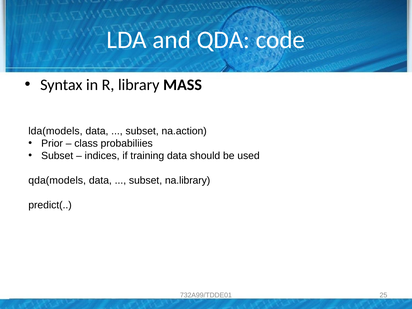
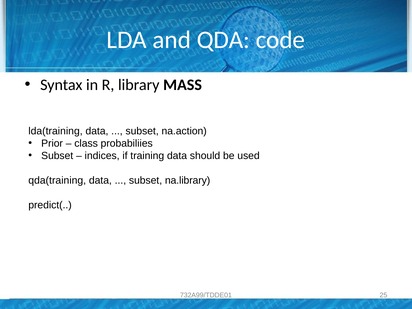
lda(models: lda(models -> lda(training
qda(models: qda(models -> qda(training
